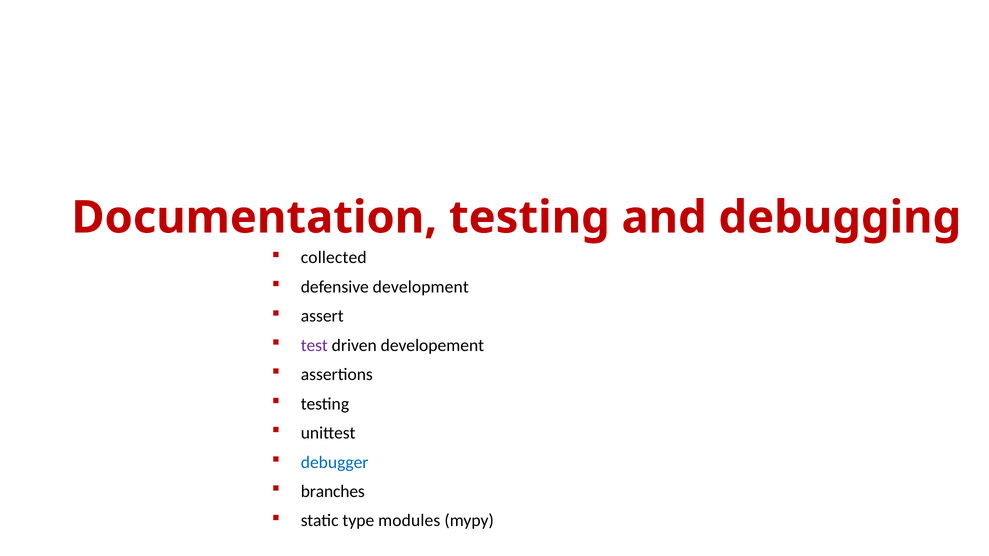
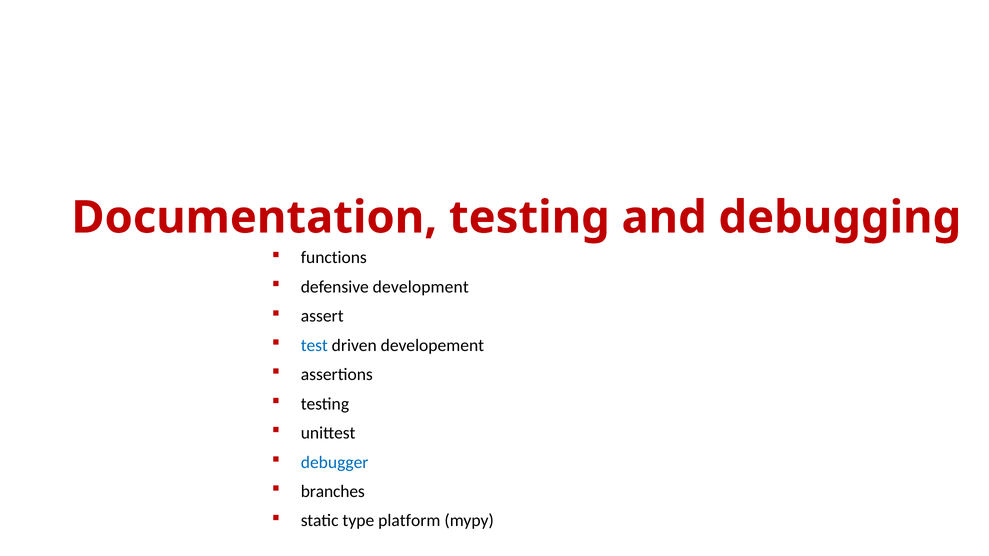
collected: collected -> functions
test colour: purple -> blue
modules: modules -> platform
